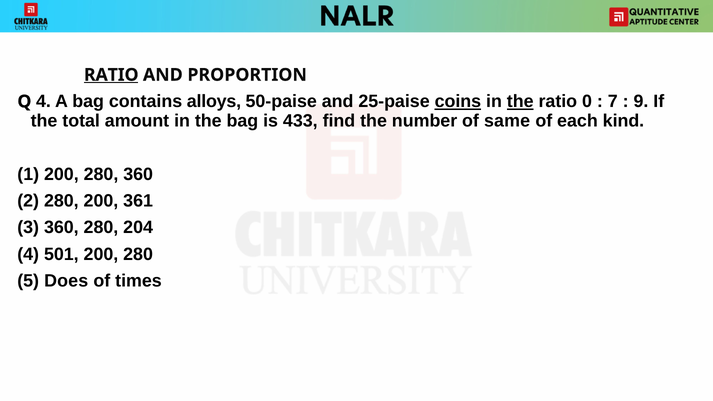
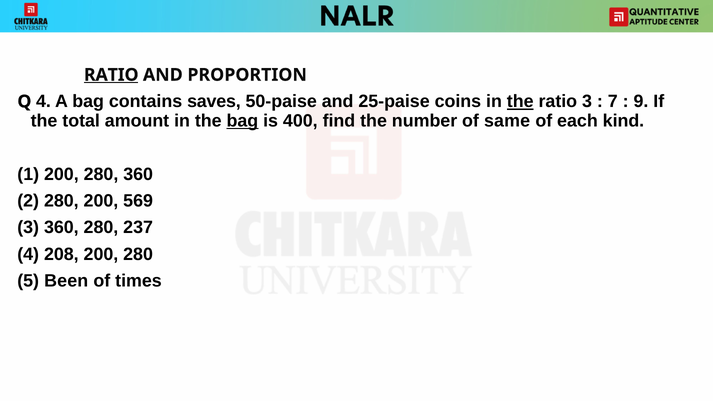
alloys: alloys -> saves
coins underline: present -> none
ratio 0: 0 -> 3
bag at (242, 121) underline: none -> present
433: 433 -> 400
361: 361 -> 569
204: 204 -> 237
501: 501 -> 208
Does: Does -> Been
